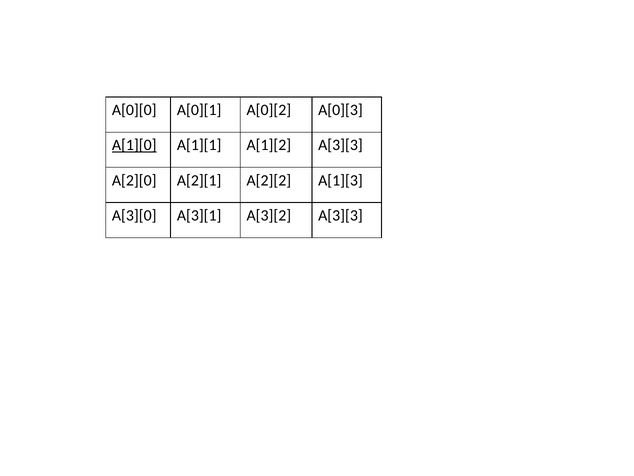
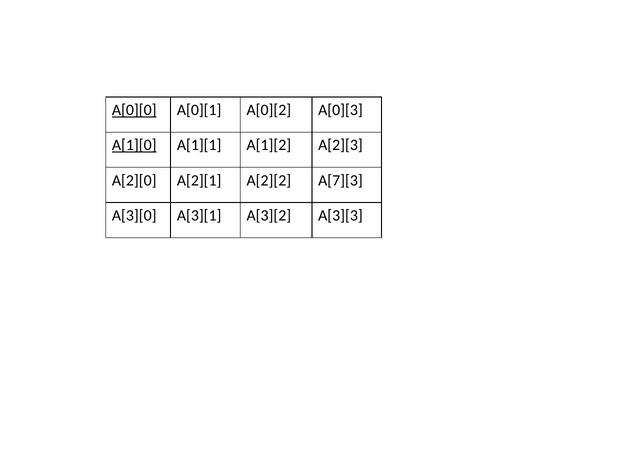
A[0][0 underline: none -> present
A[1][2 A[3][3: A[3][3 -> A[2][3
A[1][3: A[1][3 -> A[7][3
